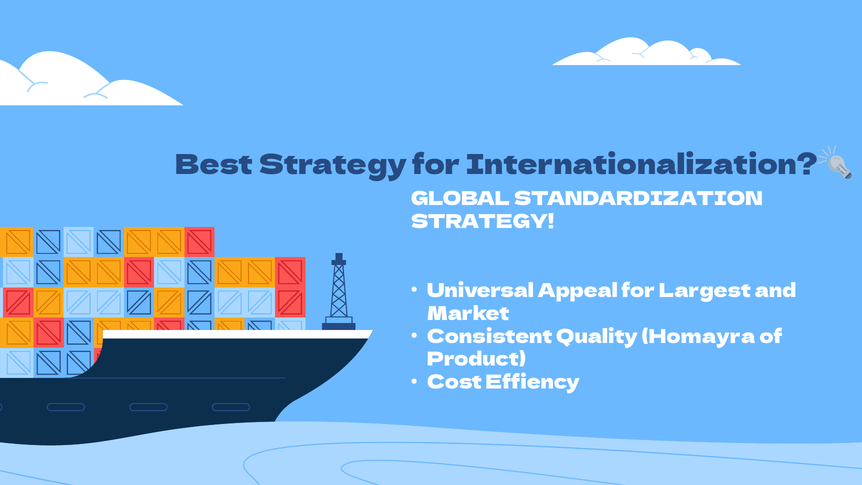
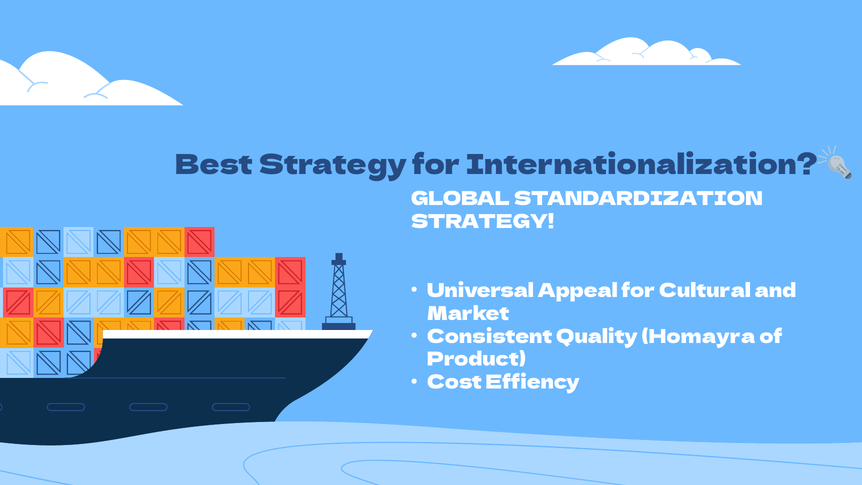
Largest: Largest -> Cultural
